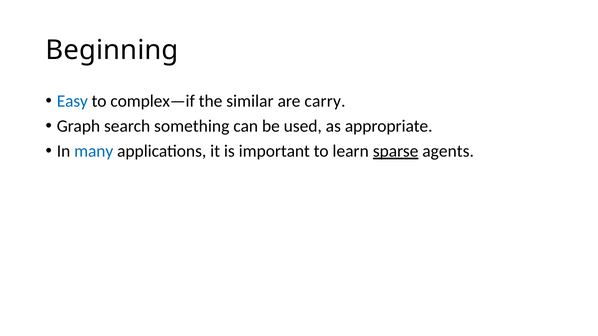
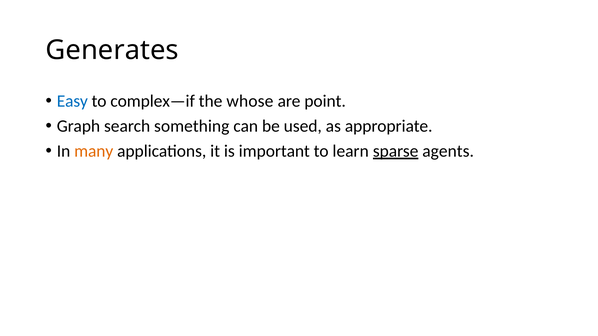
Beginning: Beginning -> Generates
similar: similar -> whose
carry: carry -> point
many colour: blue -> orange
